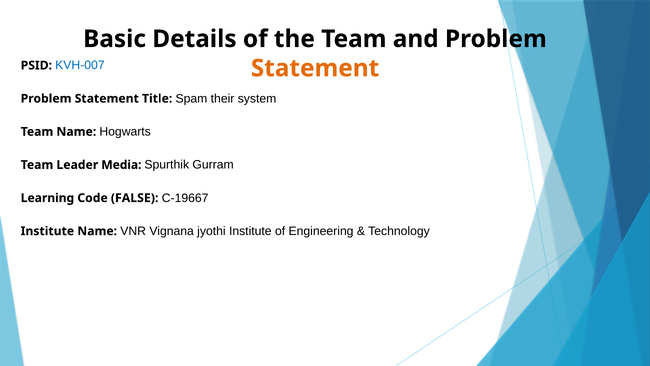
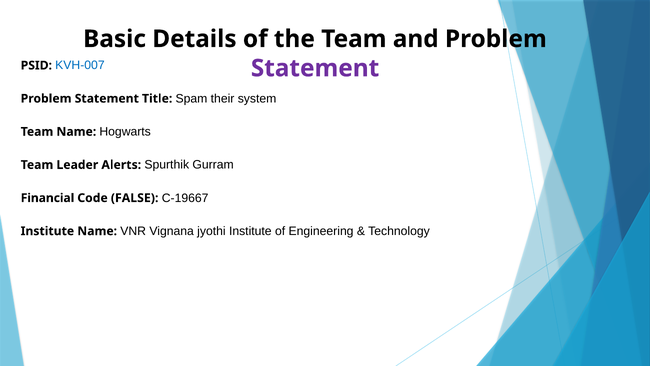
Statement at (315, 68) colour: orange -> purple
Media: Media -> Alerts
Learning: Learning -> Financial
